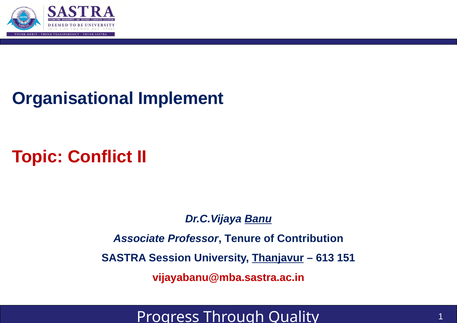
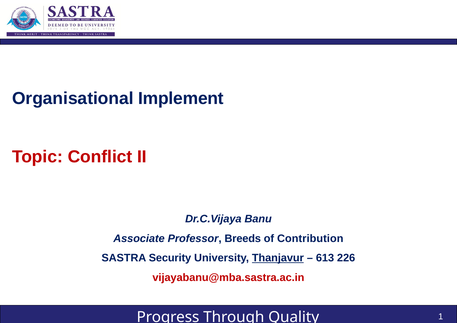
Banu underline: present -> none
Tenure: Tenure -> Breeds
Session: Session -> Security
151: 151 -> 226
